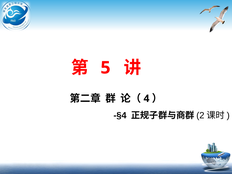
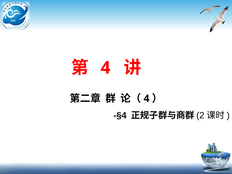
5 at (105, 68): 5 -> 4
